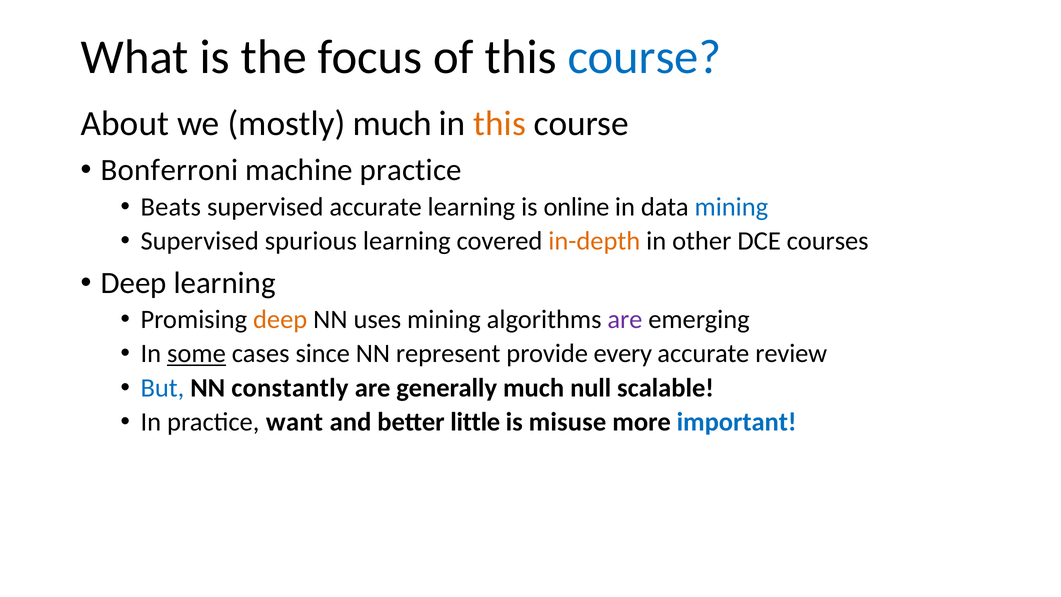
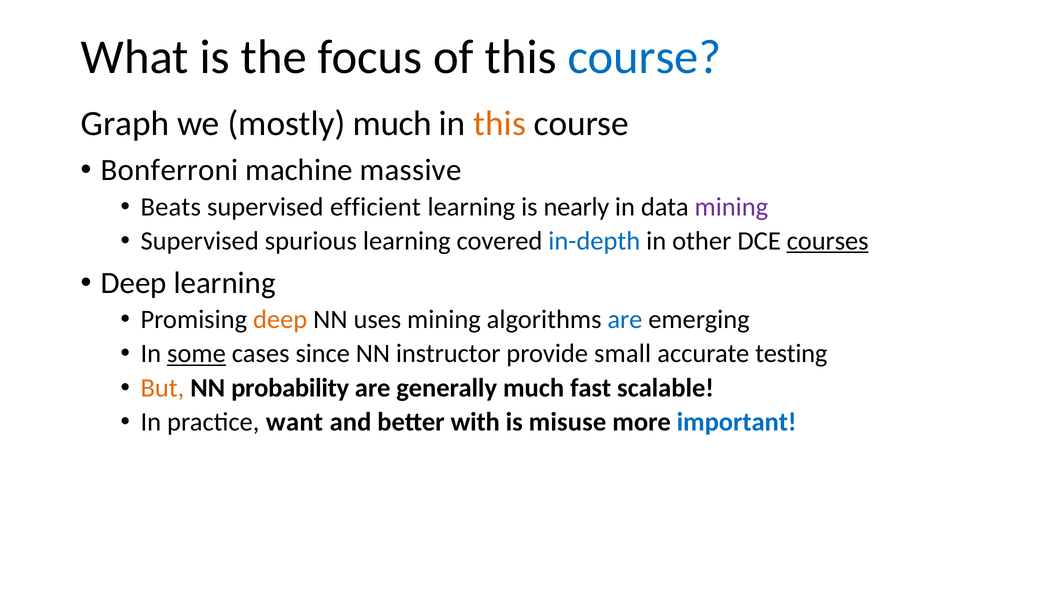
About: About -> Graph
machine practice: practice -> massive
supervised accurate: accurate -> efficient
online: online -> nearly
mining at (731, 207) colour: blue -> purple
in-depth colour: orange -> blue
courses underline: none -> present
are at (625, 319) colour: purple -> blue
represent: represent -> instructor
every: every -> small
review: review -> testing
But colour: blue -> orange
constantly: constantly -> probability
null: null -> fast
little: little -> with
